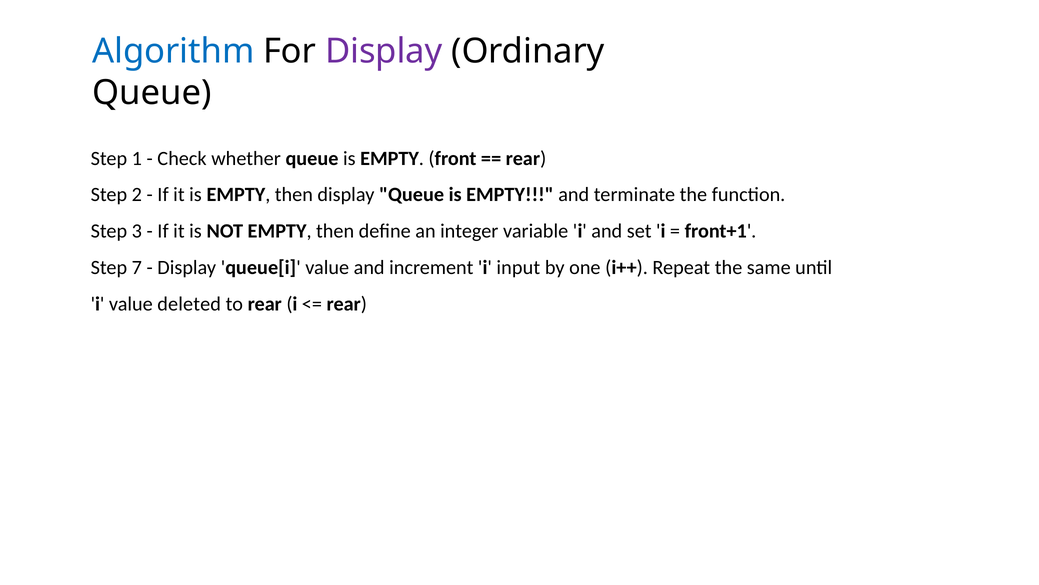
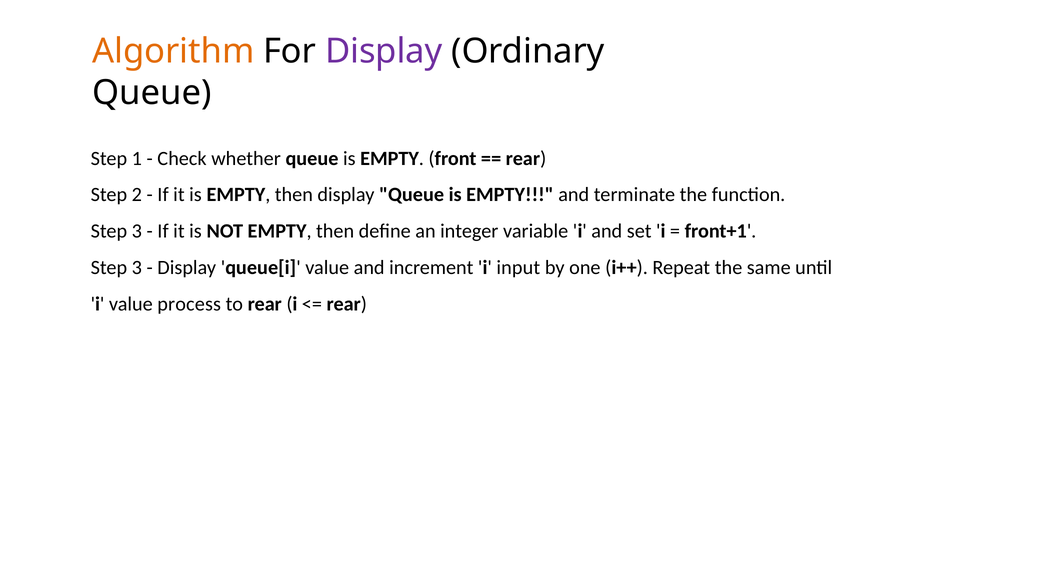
Algorithm colour: blue -> orange
7 at (137, 267): 7 -> 3
deleted: deleted -> process
